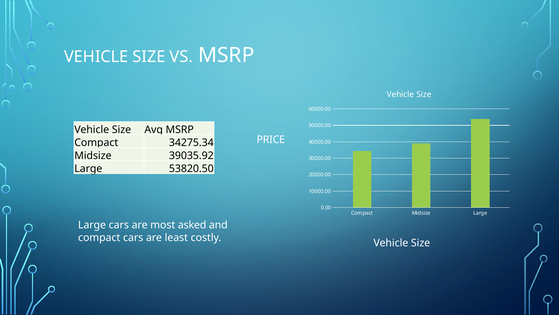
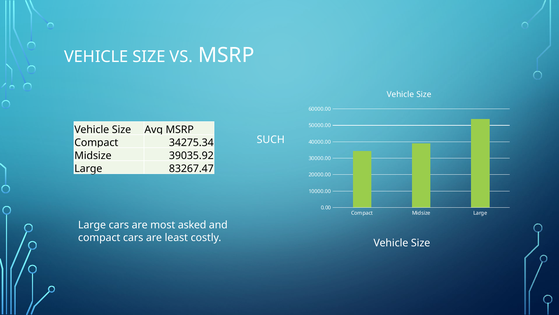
PRICE: PRICE -> SUCH
53820.50: 53820.50 -> 83267.47
